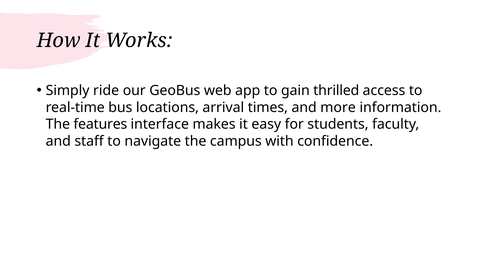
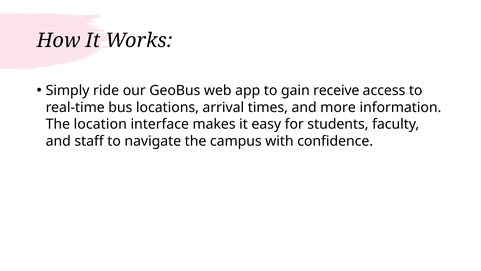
thrilled: thrilled -> receive
features: features -> location
